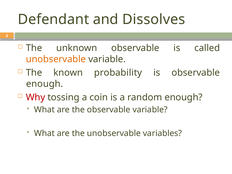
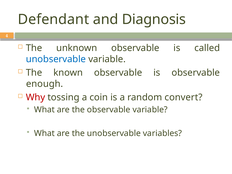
Dissolves: Dissolves -> Diagnosis
unobservable at (56, 59) colour: orange -> blue
known probability: probability -> observable
random enough: enough -> convert
